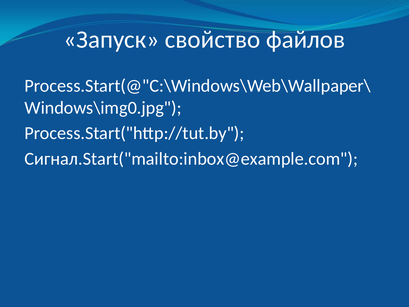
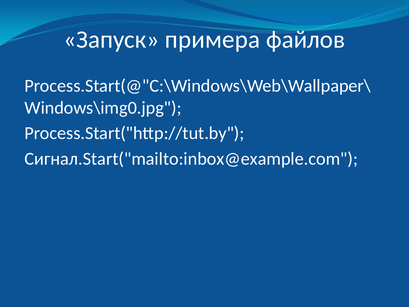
свойство: свойство -> примера
